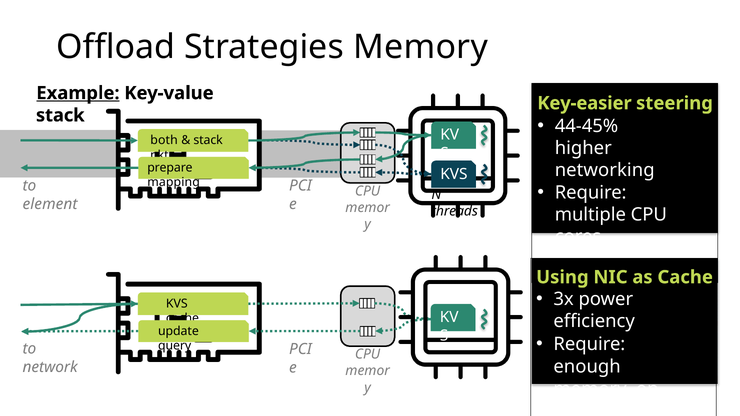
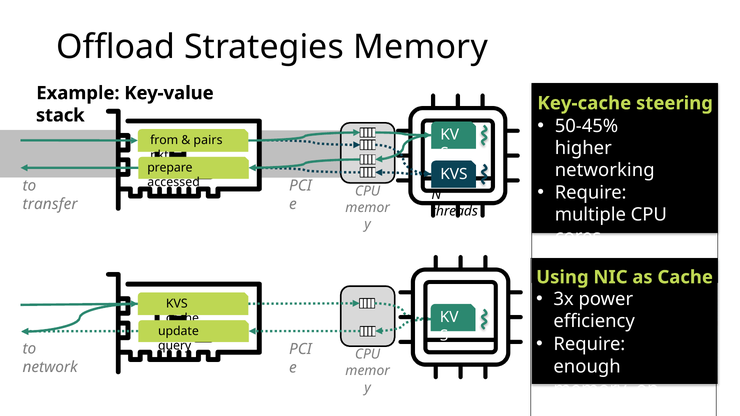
Example underline: present -> none
Key-easier: Key-easier -> Key-cache
44-45%: 44-45% -> 50-45%
both: both -> from
stack at (208, 140): stack -> pairs
mapping: mapping -> accessed
element: element -> transfer
